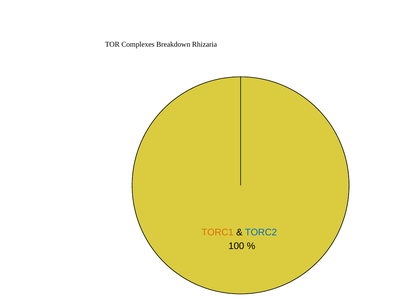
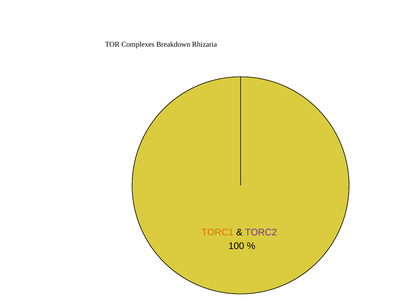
TORC2 colour: blue -> purple
